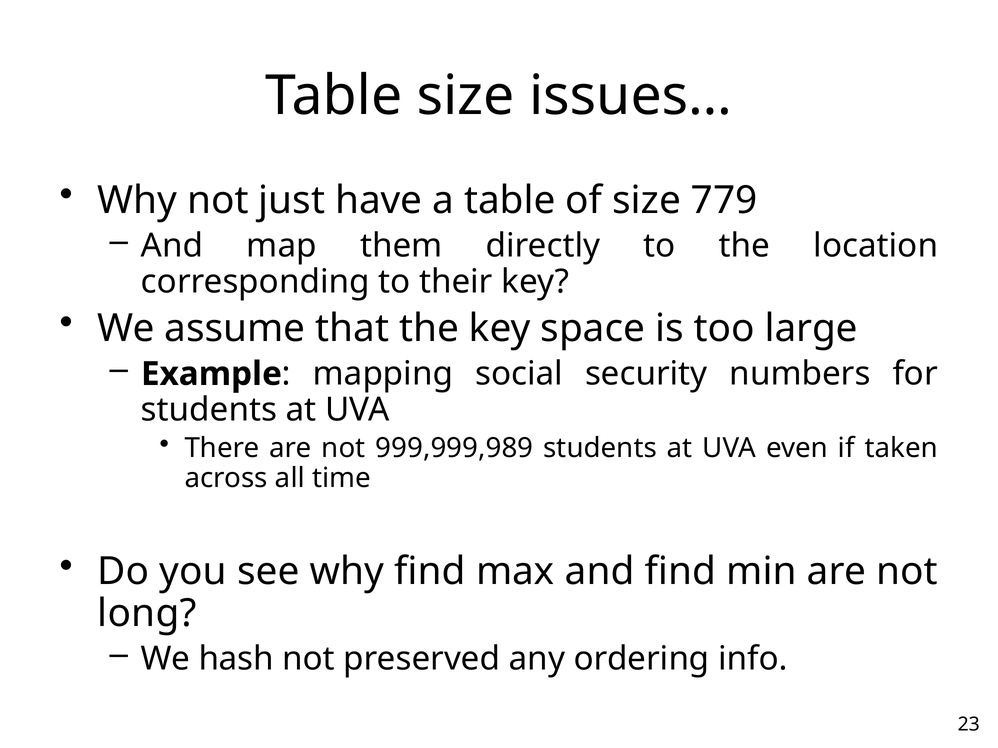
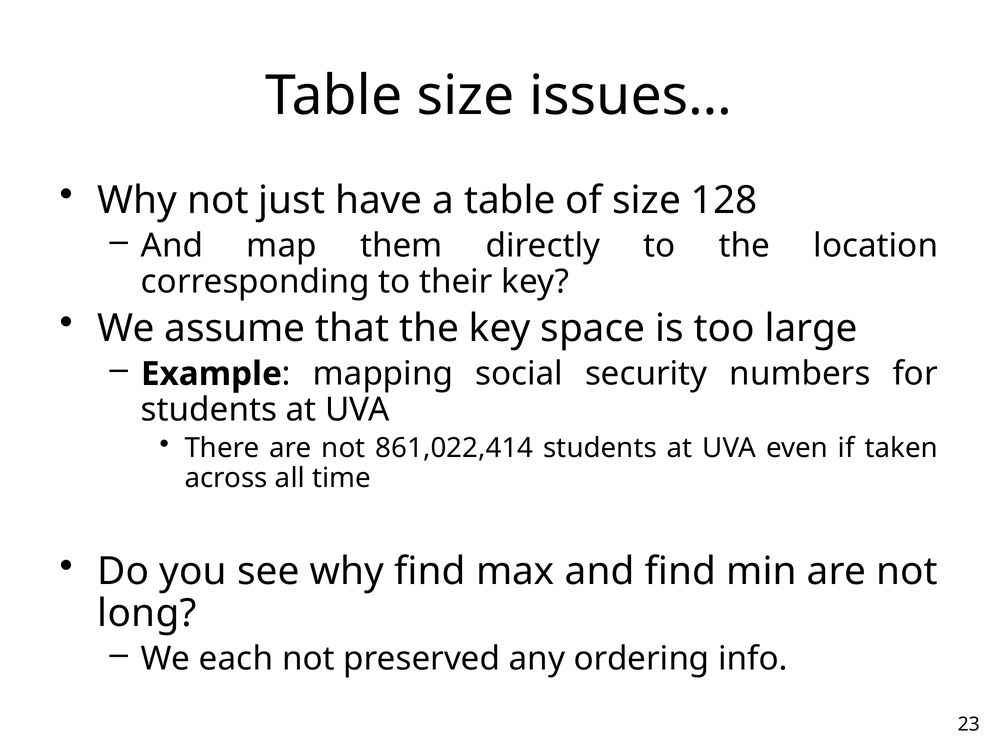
779: 779 -> 128
999,999,989: 999,999,989 -> 861,022,414
hash: hash -> each
